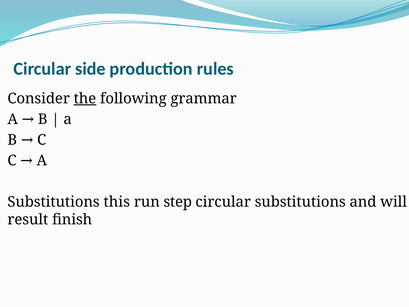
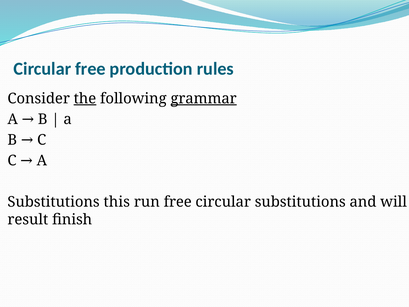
Circular side: side -> free
grammar underline: none -> present
run step: step -> free
